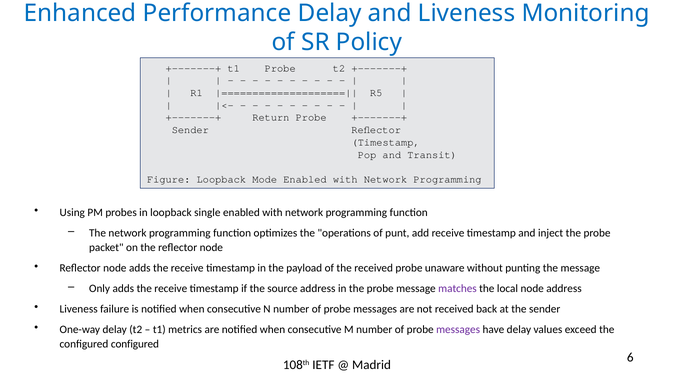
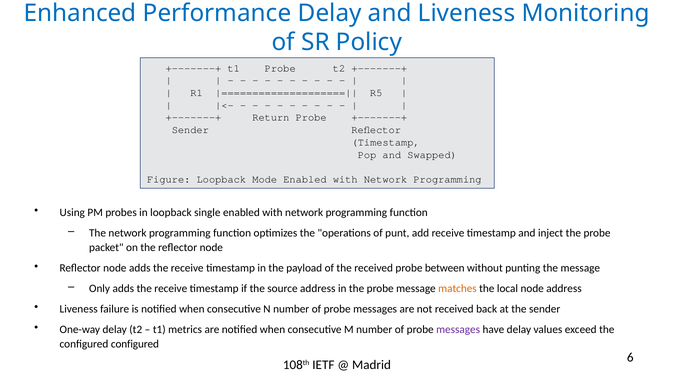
Transit: Transit -> Swapped
unaware: unaware -> between
matches colour: purple -> orange
